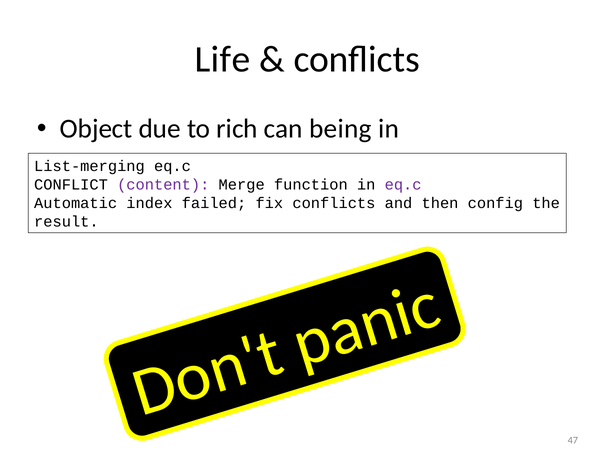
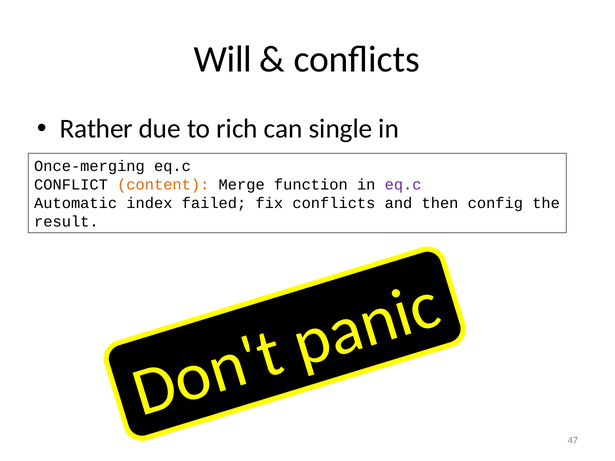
Life: Life -> Will
Object: Object -> Rather
being: being -> single
List-merging: List-merging -> Once-merging
content colour: purple -> orange
